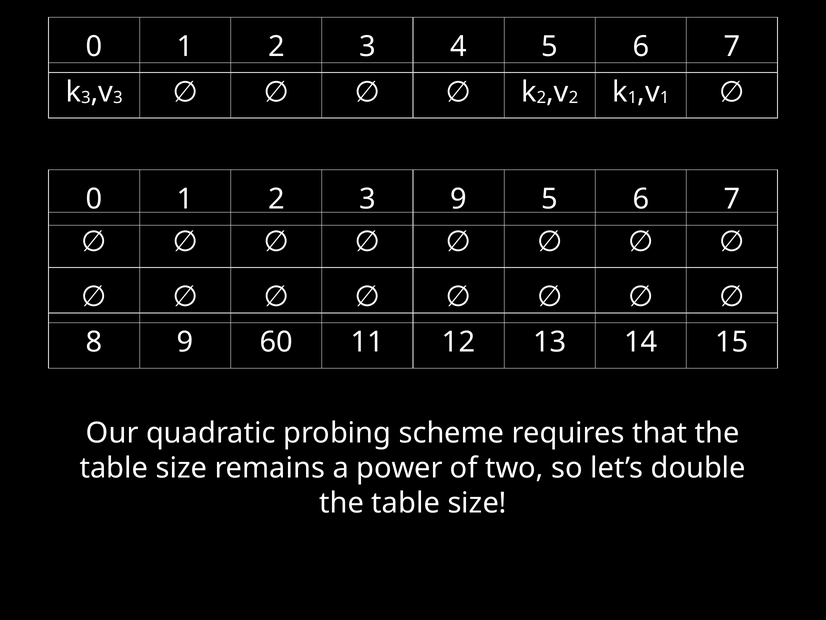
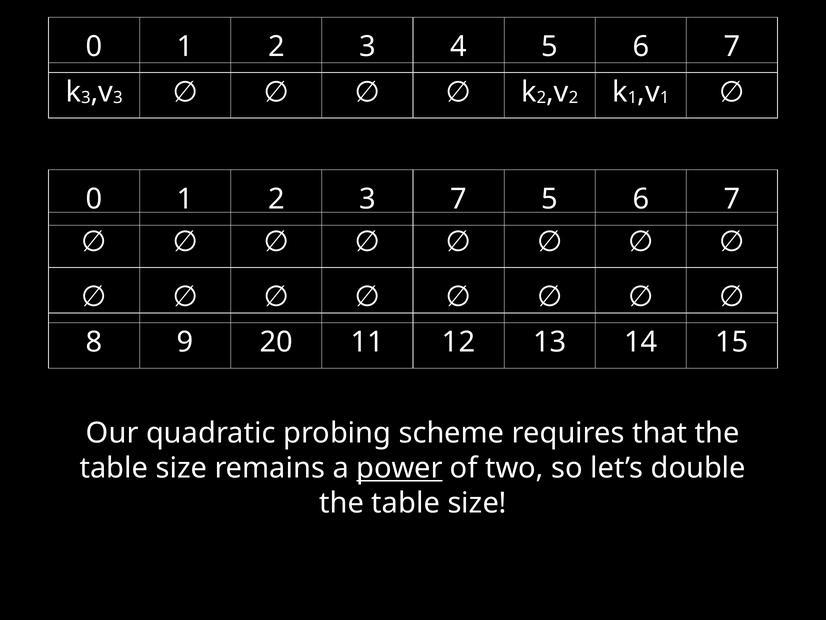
3 9: 9 -> 7
60: 60 -> 20
power underline: none -> present
